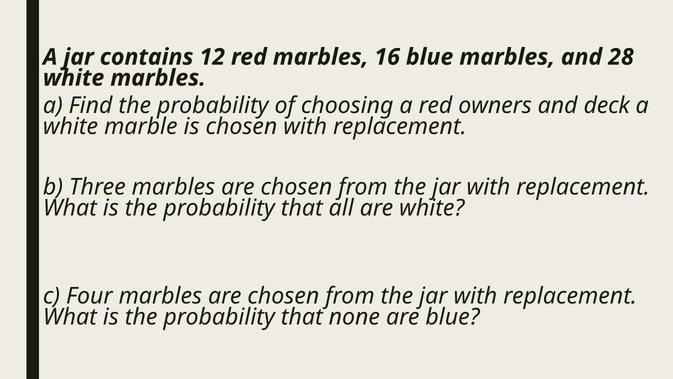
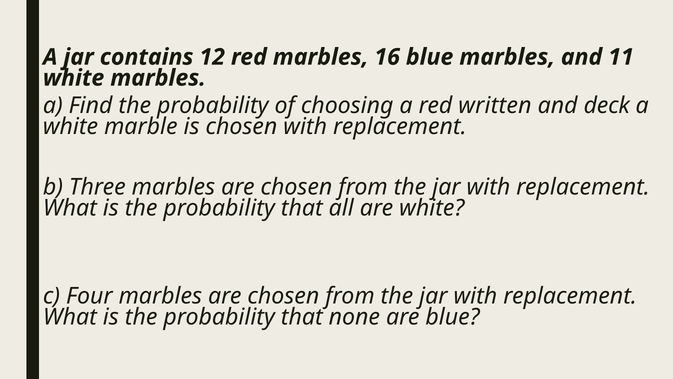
28: 28 -> 11
owners: owners -> written
